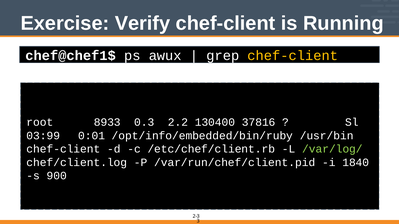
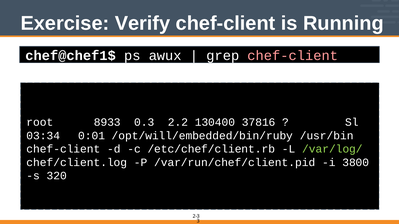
chef-client at (293, 56) colour: yellow -> pink
03:99: 03:99 -> 03:34
/opt/info/embedded/bin/ruby: /opt/info/embedded/bin/ruby -> /opt/will/embedded/bin/ruby
1840: 1840 -> 3800
900: 900 -> 320
